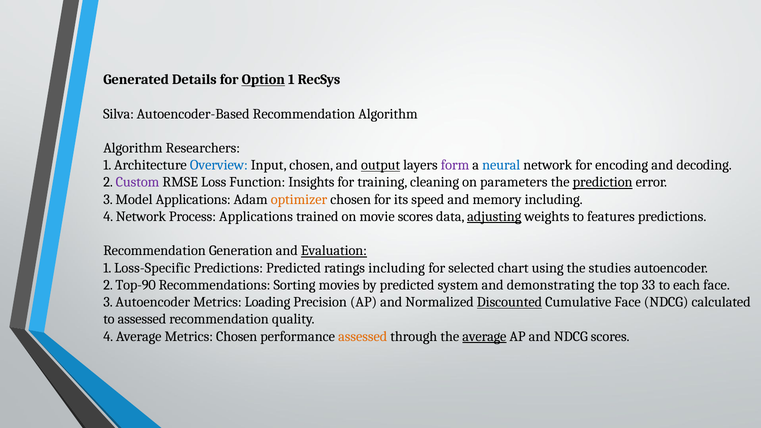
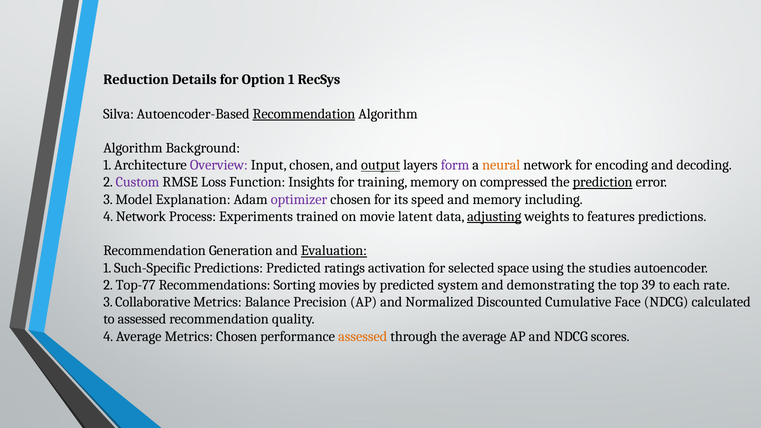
Generated: Generated -> Reduction
Option underline: present -> none
Recommendation at (304, 114) underline: none -> present
Researchers: Researchers -> Background
Overview colour: blue -> purple
neural colour: blue -> orange
training cleaning: cleaning -> memory
parameters: parameters -> compressed
Model Applications: Applications -> Explanation
optimizer colour: orange -> purple
Process Applications: Applications -> Experiments
movie scores: scores -> latent
Loss-Specific: Loss-Specific -> Such-Specific
ratings including: including -> activation
chart: chart -> space
Top-90: Top-90 -> Top-77
33: 33 -> 39
each face: face -> rate
3 Autoencoder: Autoencoder -> Collaborative
Loading: Loading -> Balance
Discounted underline: present -> none
average at (484, 336) underline: present -> none
